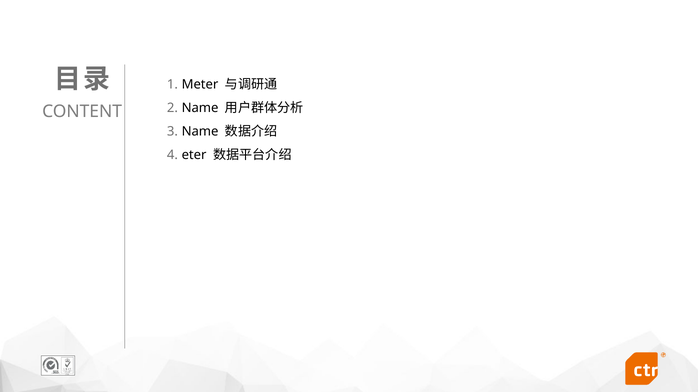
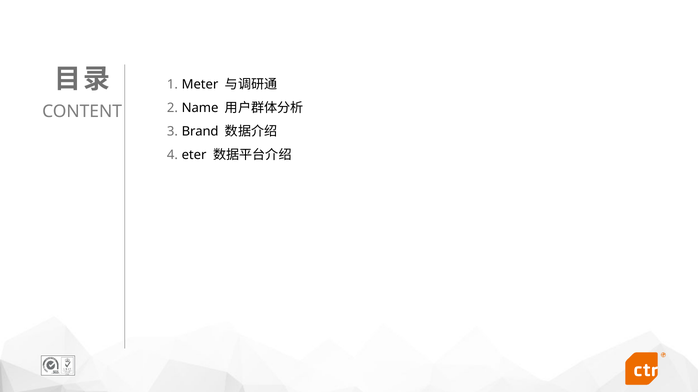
Name at (200, 132): Name -> Brand
